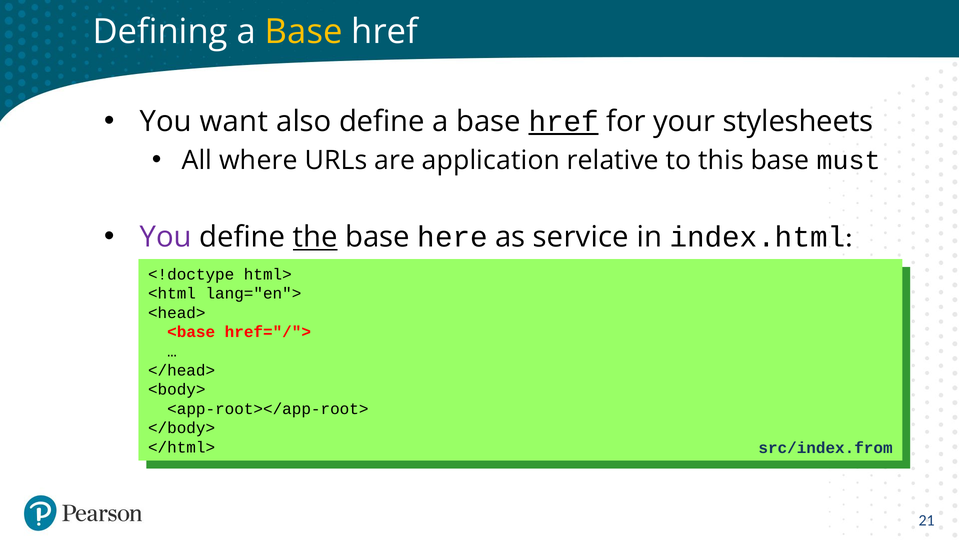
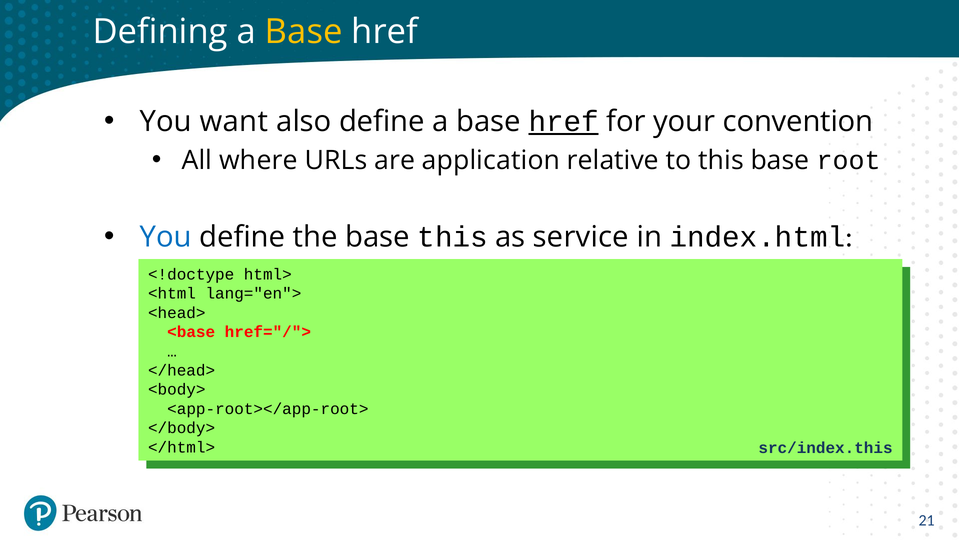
stylesheets: stylesheets -> convention
must: must -> root
You at (166, 237) colour: purple -> blue
the underline: present -> none
base here: here -> this
src/index.from: src/index.from -> src/index.this
